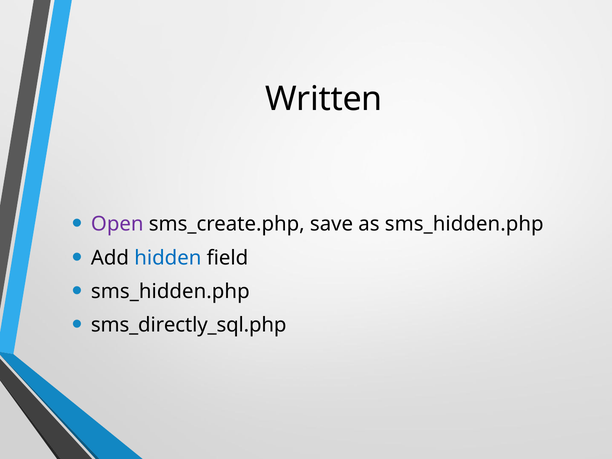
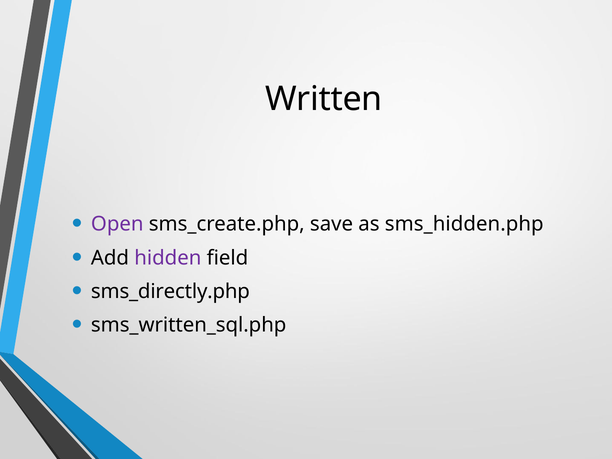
hidden colour: blue -> purple
sms_hidden.php at (170, 291): sms_hidden.php -> sms_directly.php
sms_directly_sql.php: sms_directly_sql.php -> sms_written_sql.php
